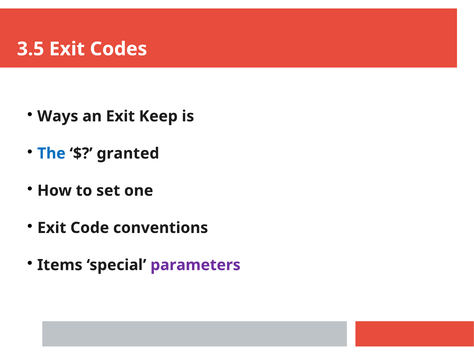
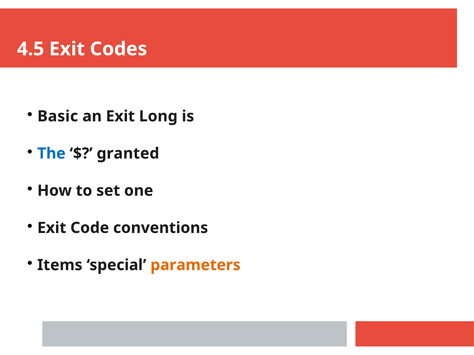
3.5: 3.5 -> 4.5
Ways: Ways -> Basic
Keep: Keep -> Long
parameters colour: purple -> orange
